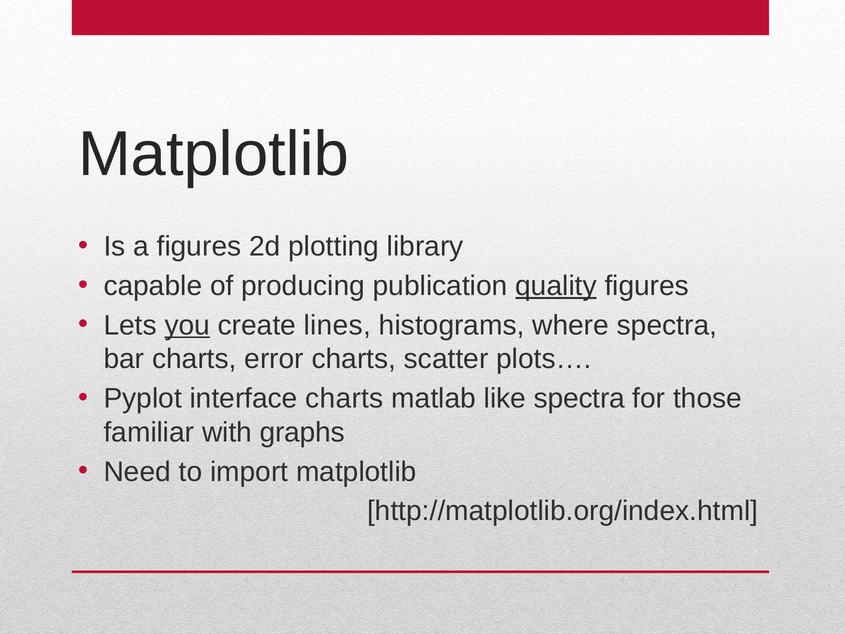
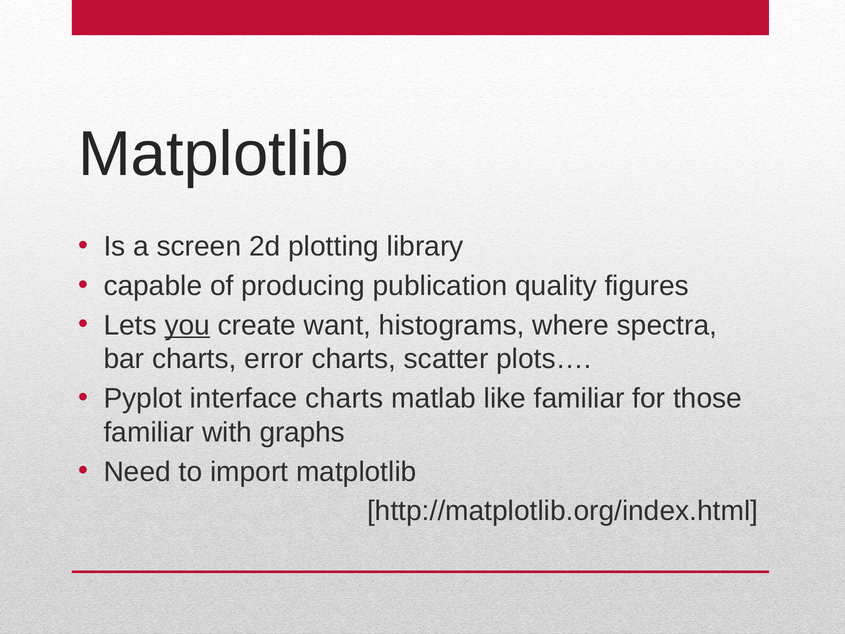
a figures: figures -> screen
quality underline: present -> none
lines: lines -> want
like spectra: spectra -> familiar
